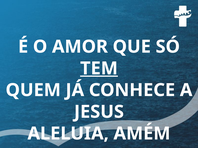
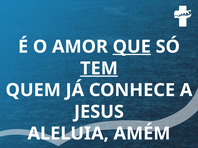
QUE underline: none -> present
